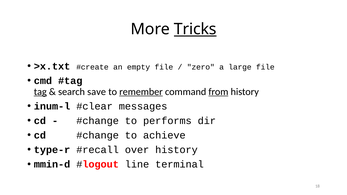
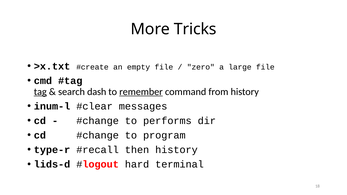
Tricks underline: present -> none
save: save -> dash
from underline: present -> none
achieve: achieve -> program
over: over -> then
mmin-d: mmin-d -> lids-d
line: line -> hard
